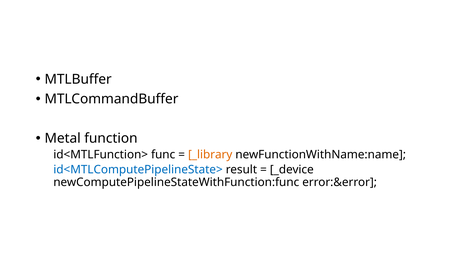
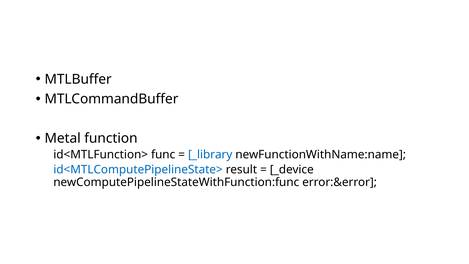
_library colour: orange -> blue
